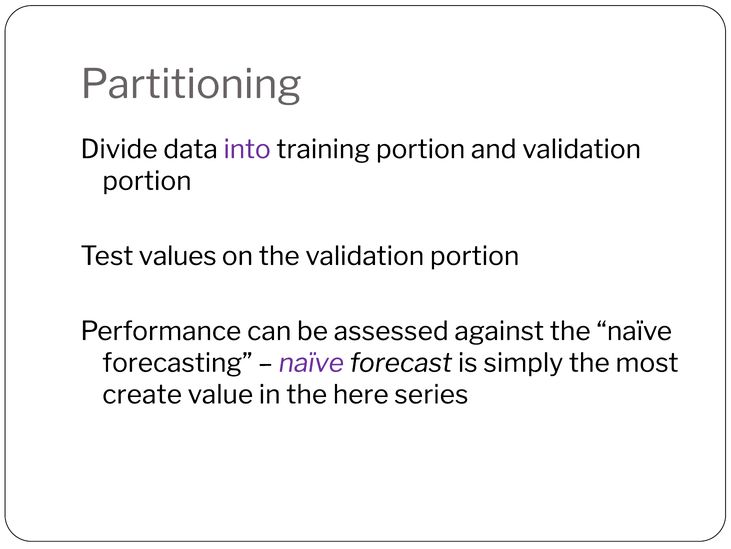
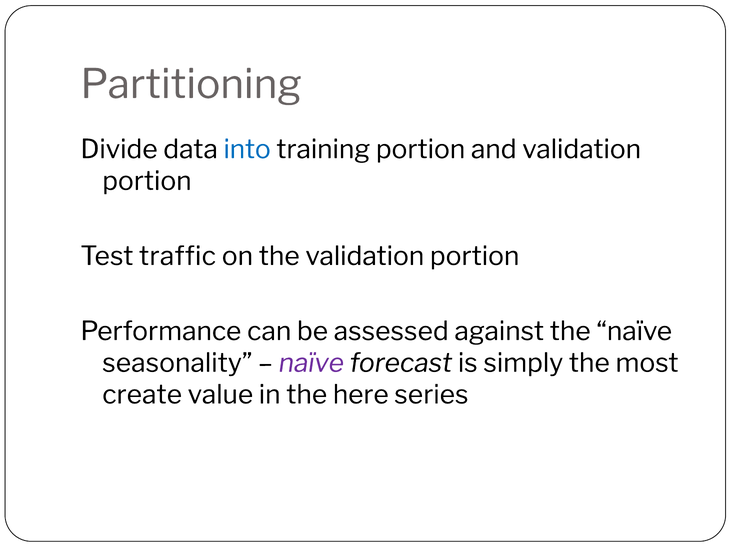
into colour: purple -> blue
values: values -> traffic
forecasting: forecasting -> seasonality
